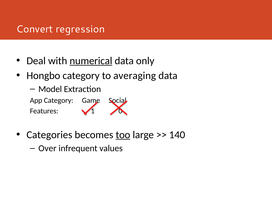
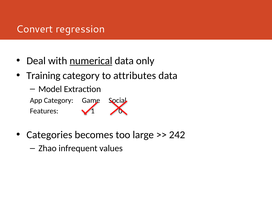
Hongbo: Hongbo -> Training
averaging: averaging -> attributes
too underline: present -> none
140: 140 -> 242
Over: Over -> Zhao
